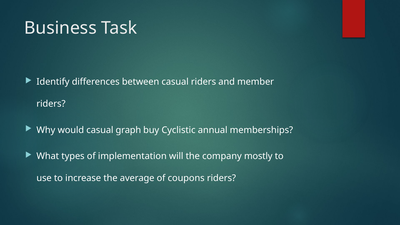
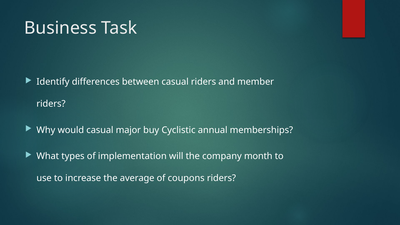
graph: graph -> major
mostly: mostly -> month
